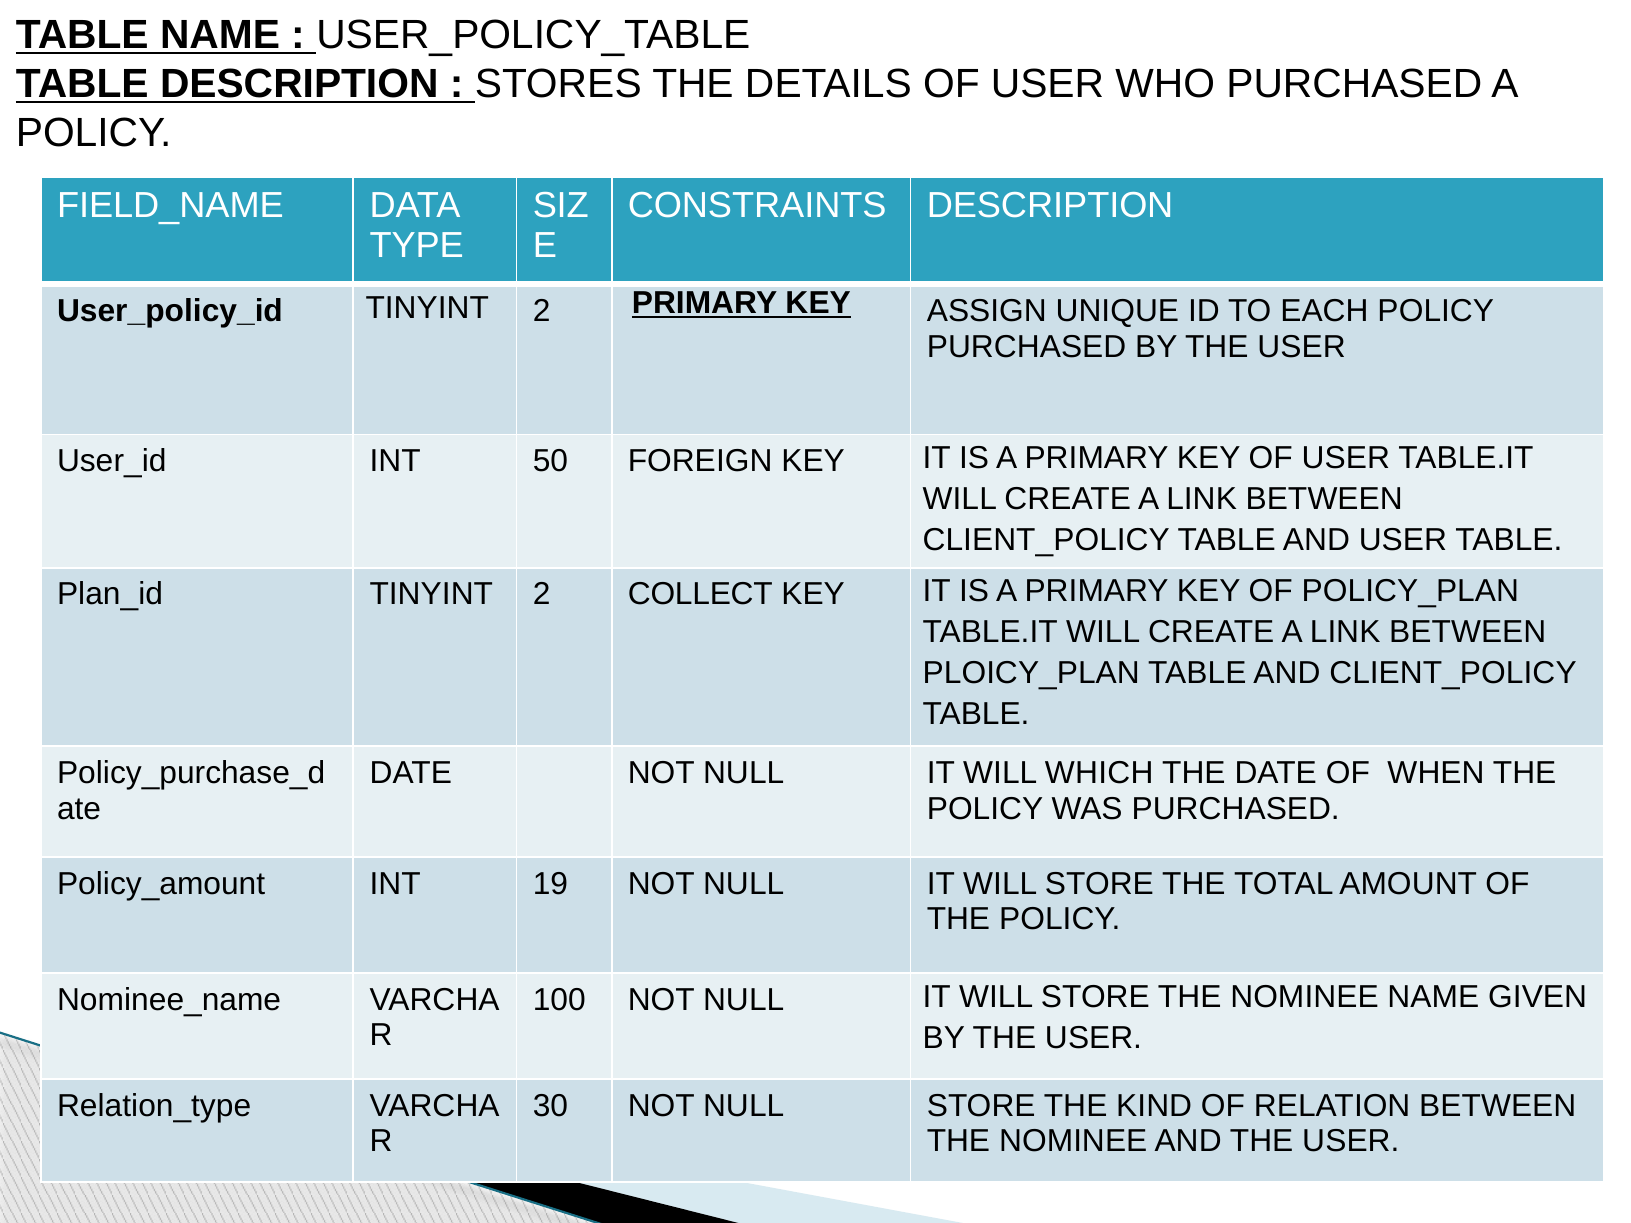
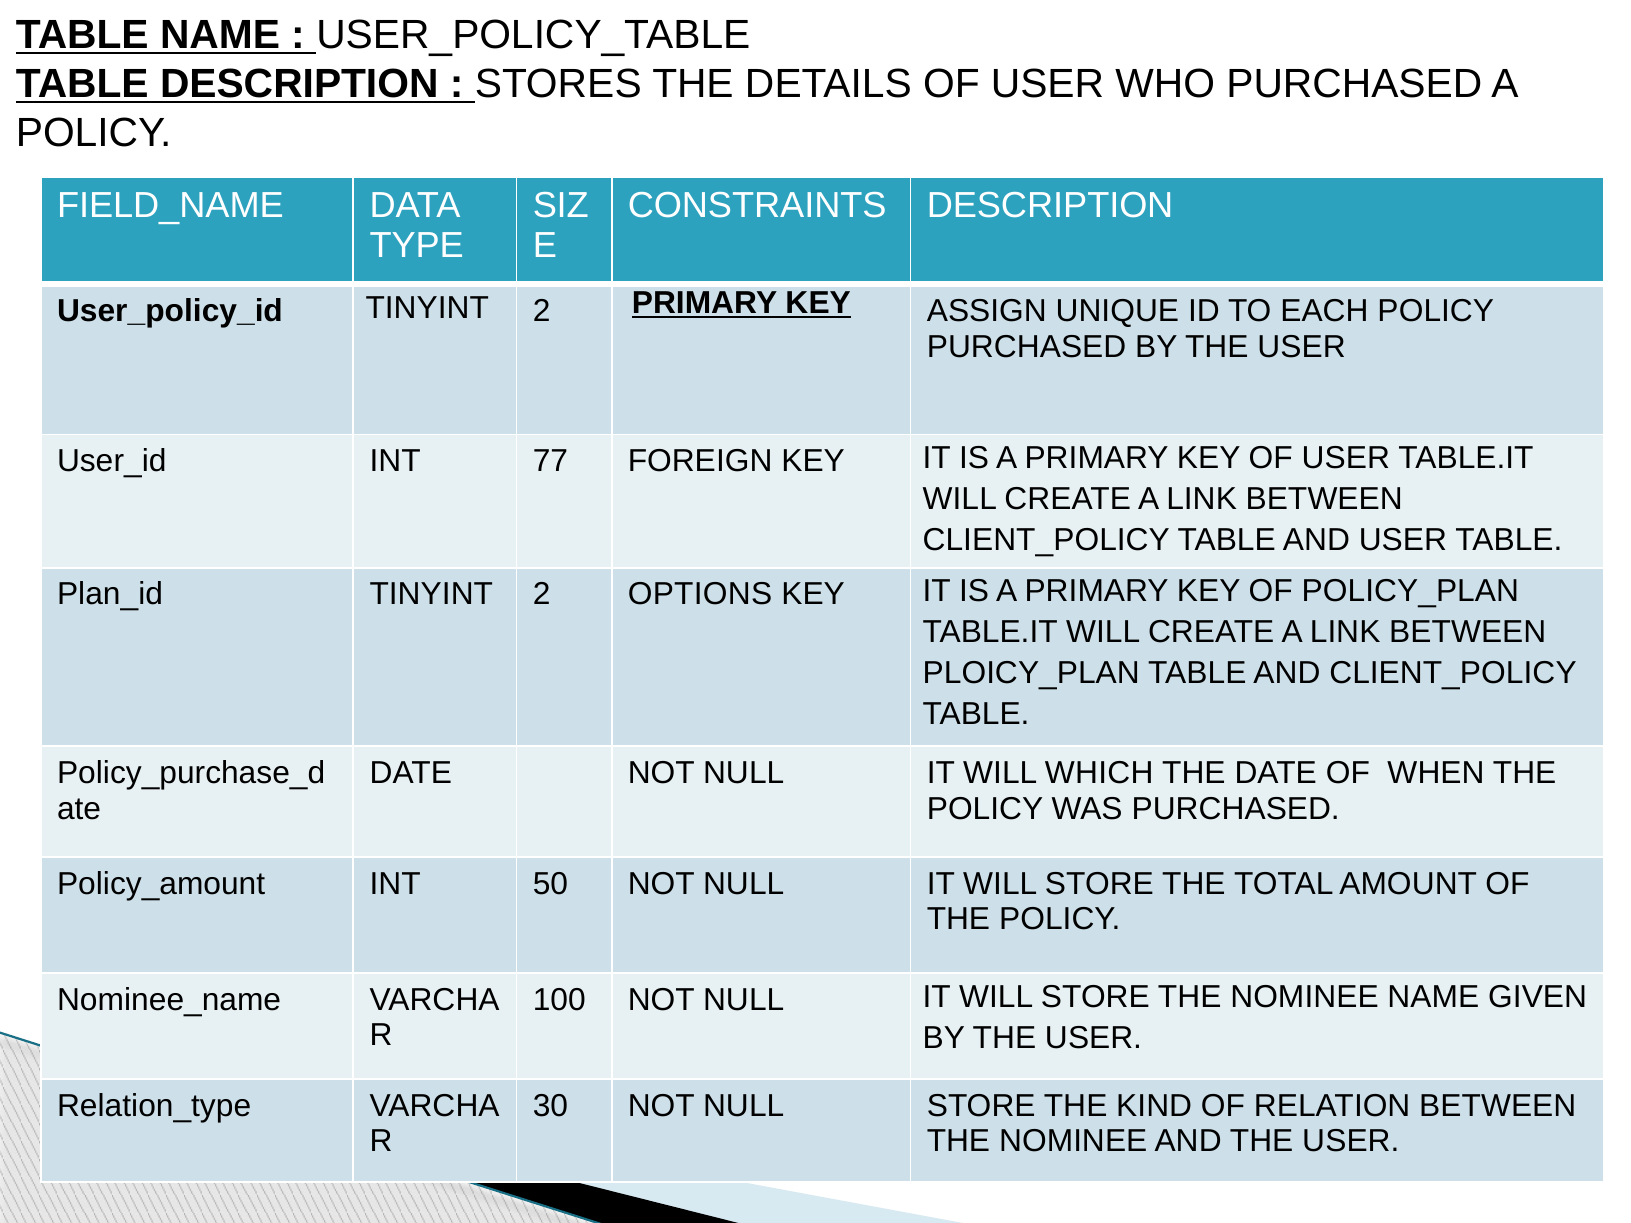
50: 50 -> 77
COLLECT: COLLECT -> OPTIONS
19: 19 -> 50
